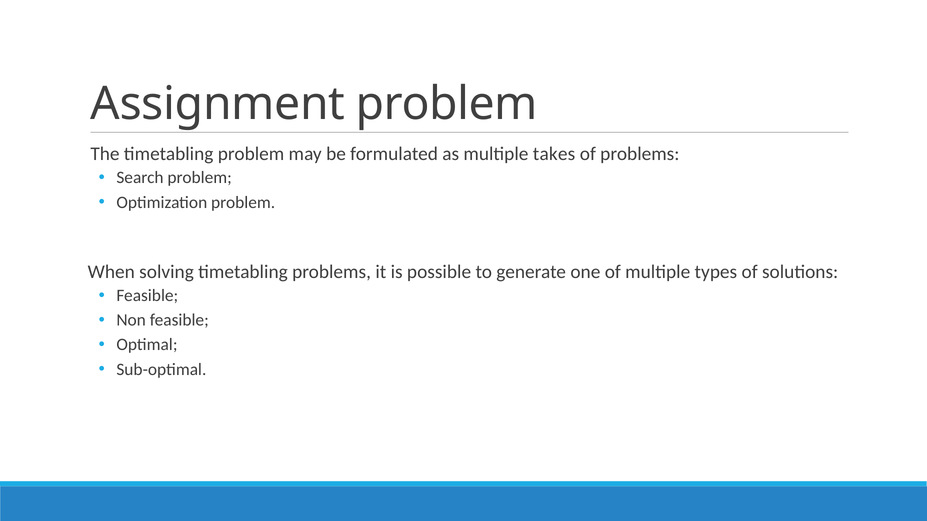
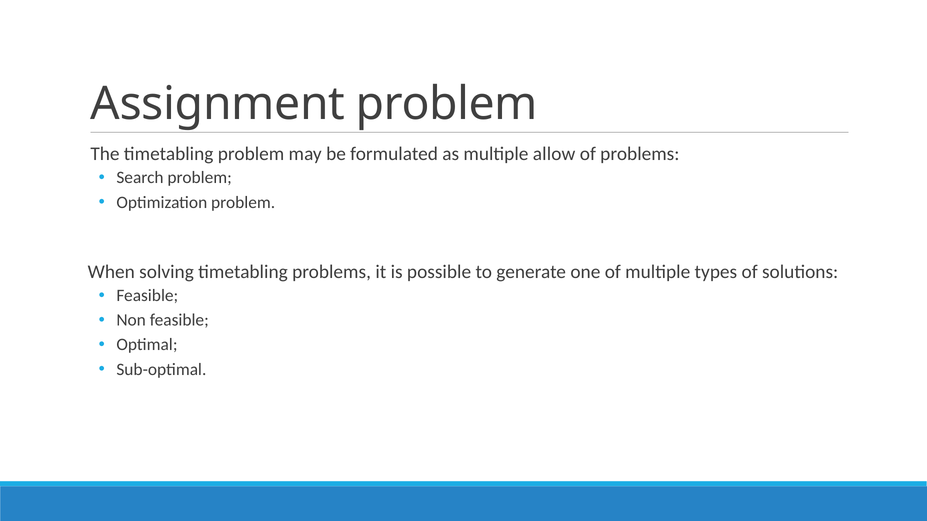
takes: takes -> allow
